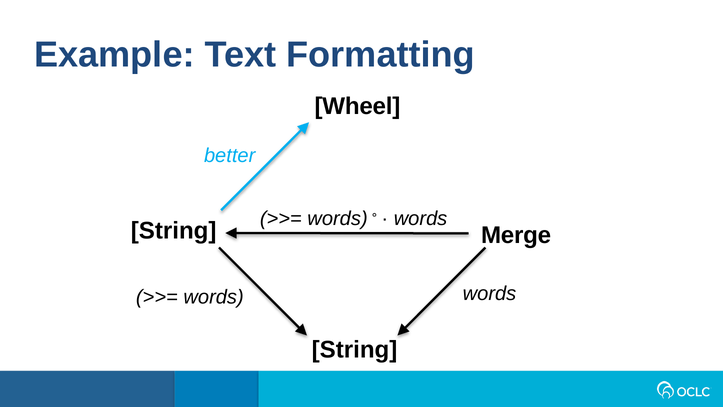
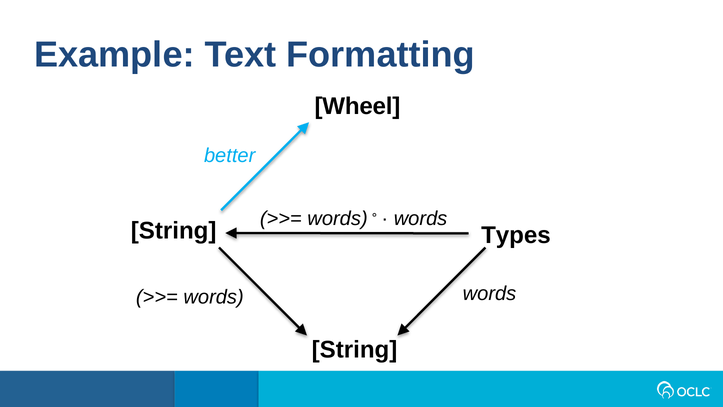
Merge: Merge -> Types
